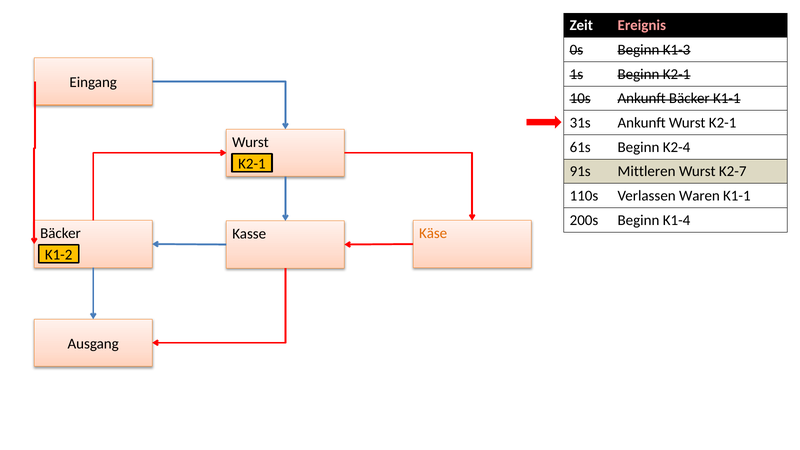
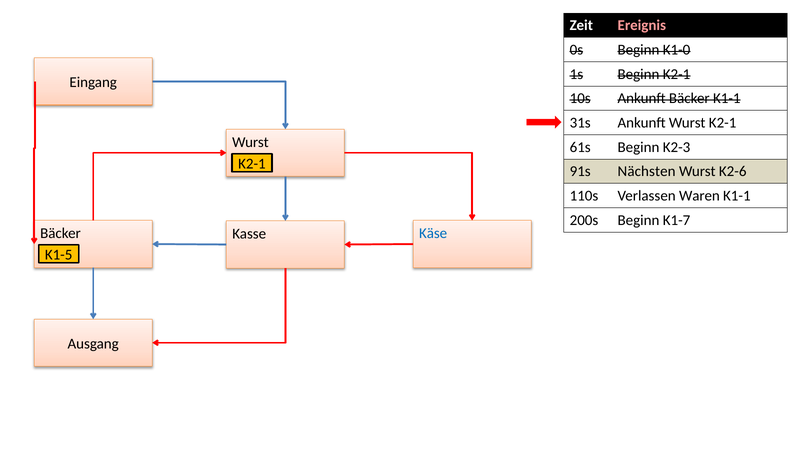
K1-3: K1-3 -> K1-0
K2-4: K2-4 -> K2-3
Mittleren: Mittleren -> Nächsten
K2-7: K2-7 -> K2-6
K1-4: K1-4 -> K1-7
Käse colour: orange -> blue
K1-2: K1-2 -> K1-5
